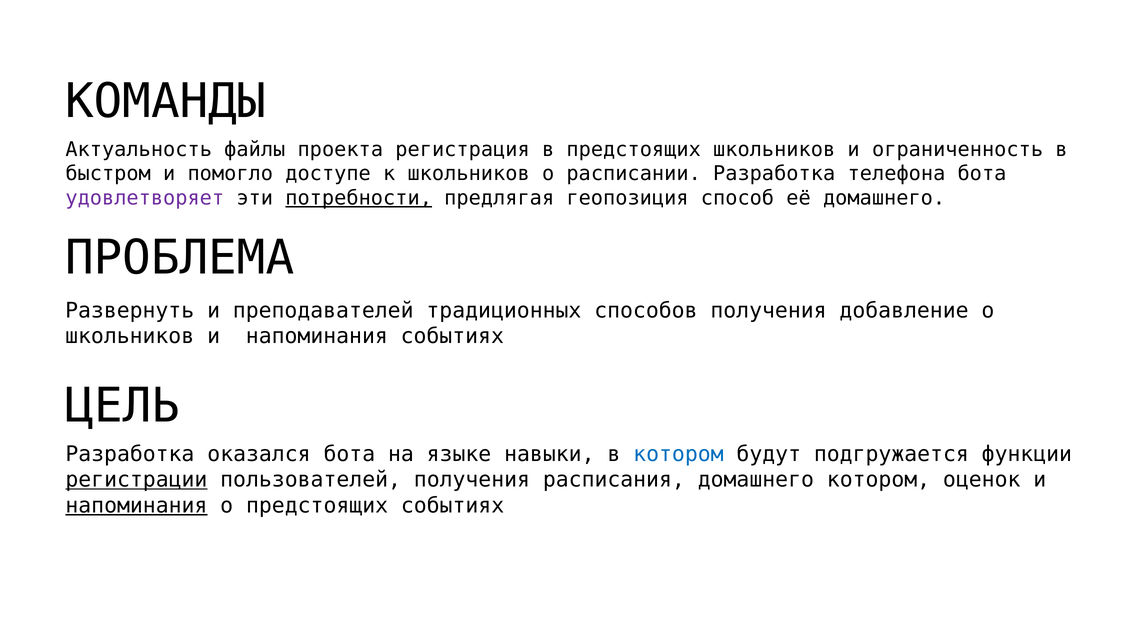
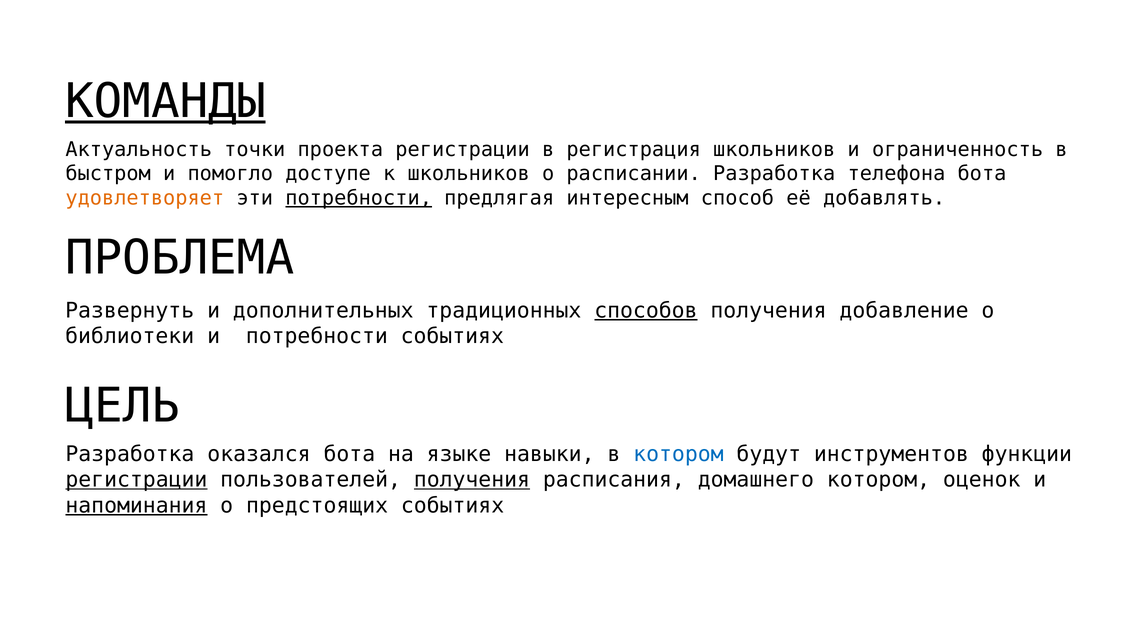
КОМАНДЫ underline: none -> present
файлы: файлы -> точки
проекта регистрация: регистрация -> регистрации
в предстоящих: предстоящих -> регистрация
удовлетворяет colour: purple -> orange
геопозиция: геопозиция -> интересным
её домашнего: домашнего -> добавлять
преподавателей: преподавателей -> дополнительных
способов underline: none -> present
школьников at (130, 336): школьников -> библиотеки
напоминания at (317, 336): напоминания -> потребности
подгружается: подгружается -> инструментов
получения at (472, 479) underline: none -> present
